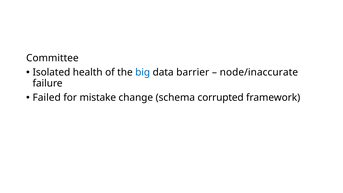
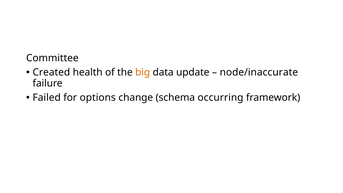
Isolated: Isolated -> Created
big colour: blue -> orange
barrier: barrier -> update
mistake: mistake -> options
corrupted: corrupted -> occurring
